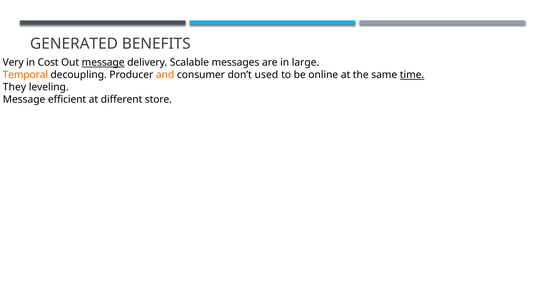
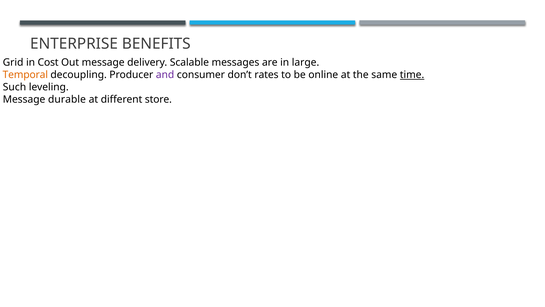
GENERATED: GENERATED -> ENTERPRISE
Very: Very -> Grid
message at (103, 62) underline: present -> none
and colour: orange -> purple
used: used -> rates
They: They -> Such
efficient: efficient -> durable
